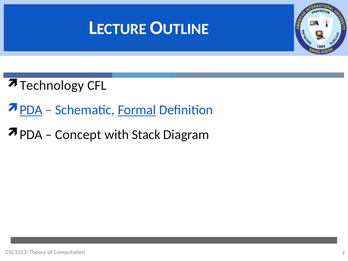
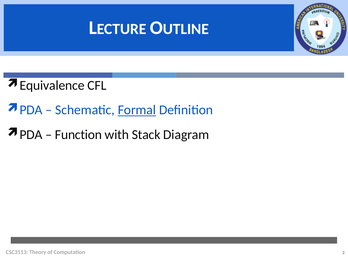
Technology: Technology -> Equivalence
PDA at (31, 110) underline: present -> none
Concept: Concept -> Function
